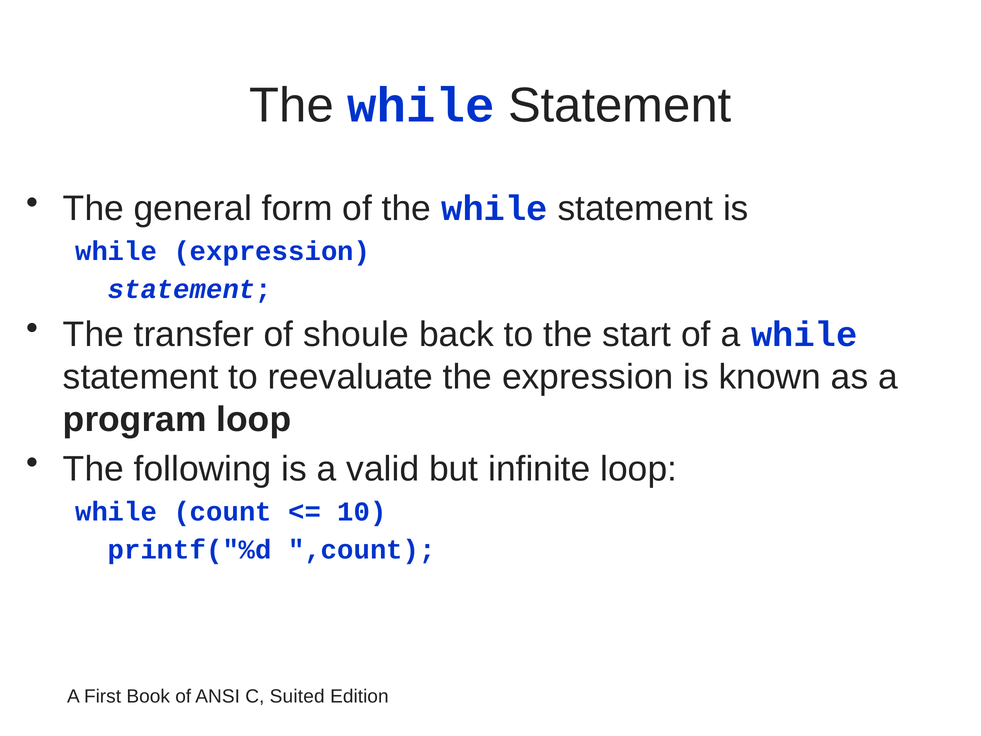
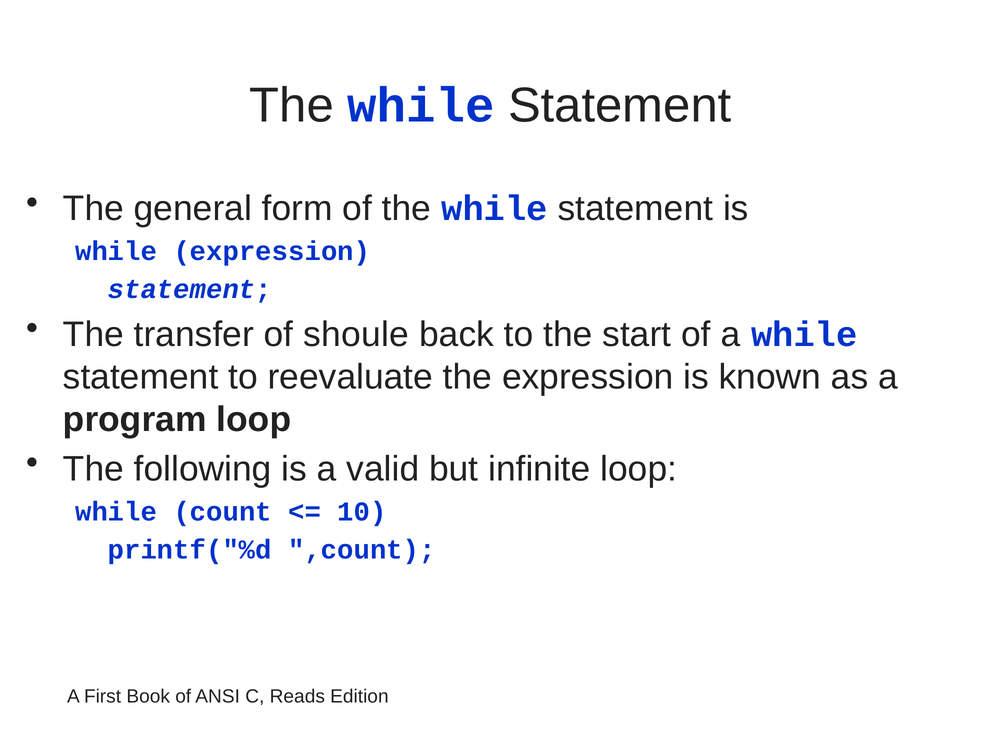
Suited: Suited -> Reads
